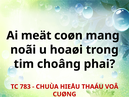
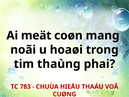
choâng: choâng -> thaùng
